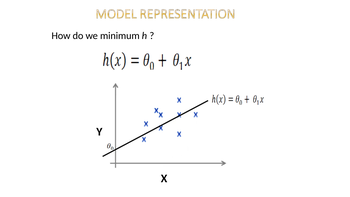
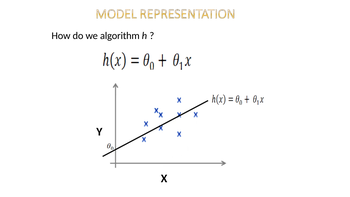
minimum: minimum -> algorithm
